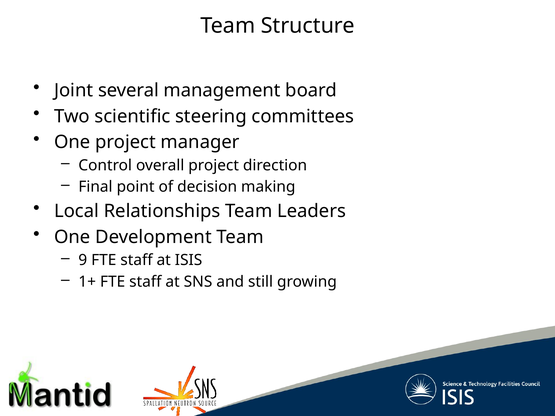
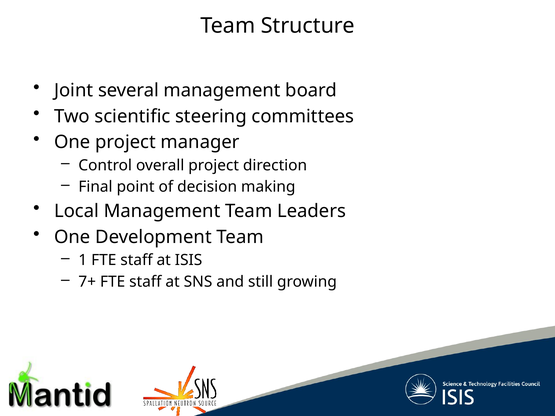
Local Relationships: Relationships -> Management
9: 9 -> 1
1+: 1+ -> 7+
